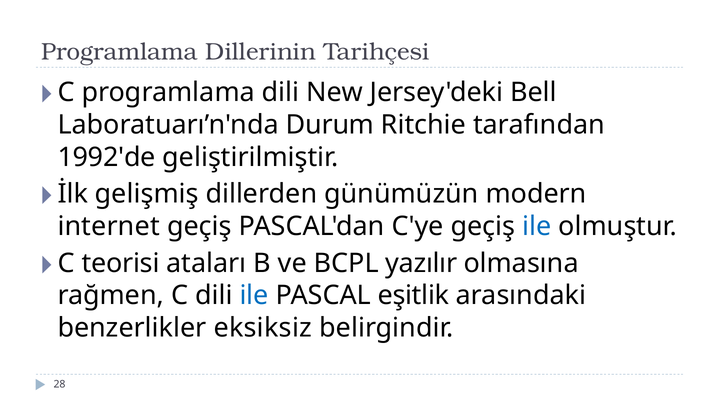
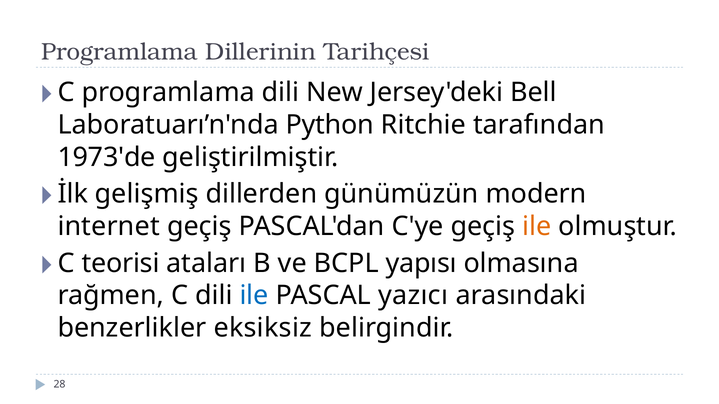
Durum: Durum -> Python
1992'de: 1992'de -> 1973'de
ile at (537, 227) colour: blue -> orange
yazılır: yazılır -> yapısı
eşitlik: eşitlik -> yazıcı
